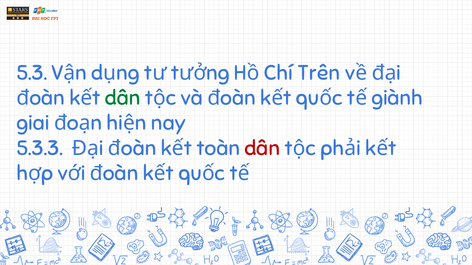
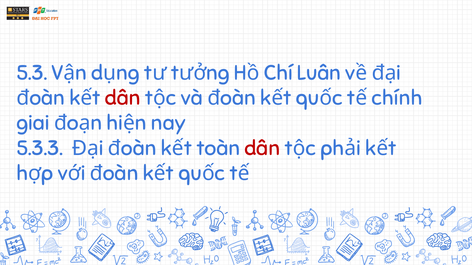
Trên: Trên -> Luân
dân at (123, 98) colour: green -> red
giành: giành -> chính
